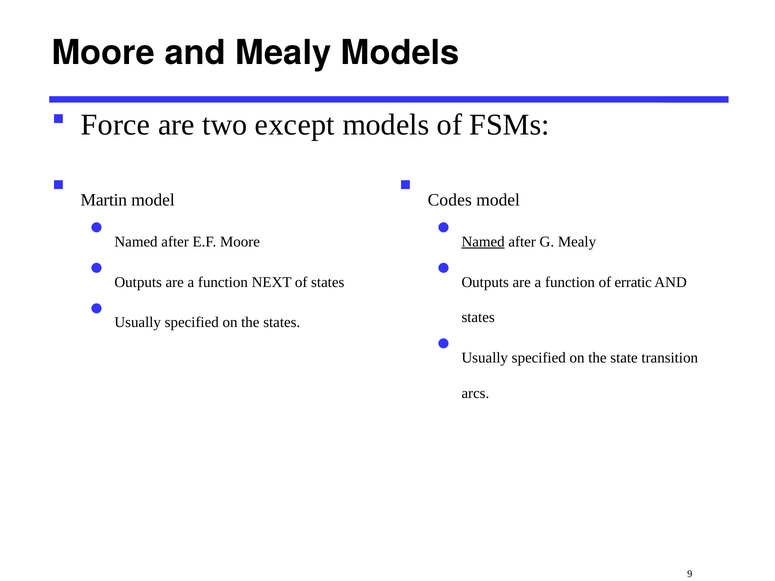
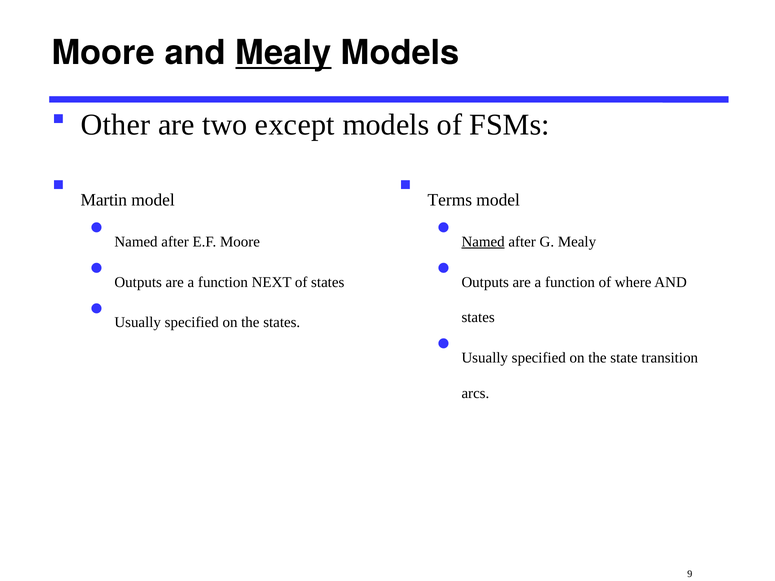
Mealy at (283, 53) underline: none -> present
Force: Force -> Other
Codes: Codes -> Terms
erratic: erratic -> where
